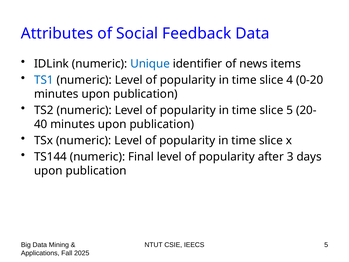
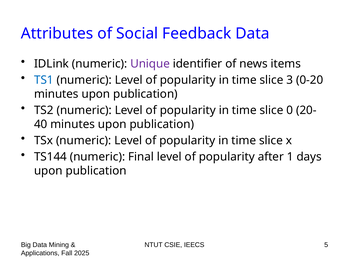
Unique colour: blue -> purple
4: 4 -> 3
slice 5: 5 -> 0
3: 3 -> 1
